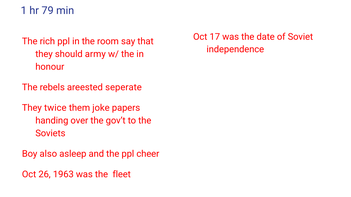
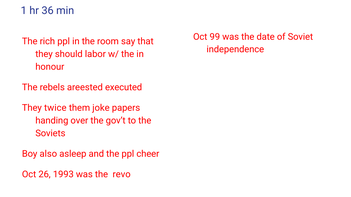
79: 79 -> 36
17: 17 -> 99
army: army -> labor
seperate: seperate -> executed
1963: 1963 -> 1993
fleet: fleet -> revo
